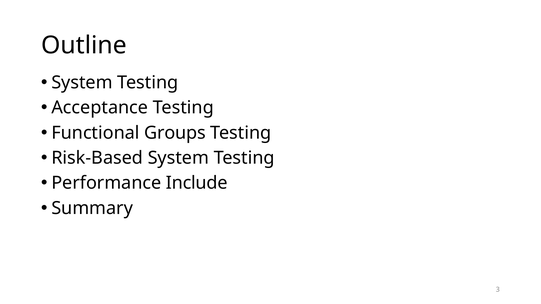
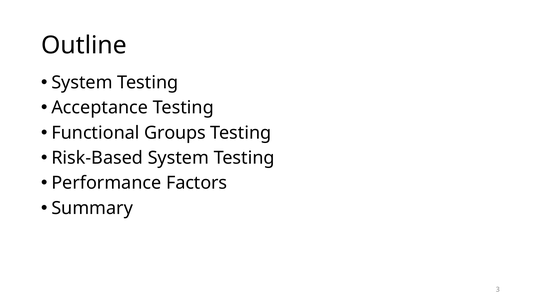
Include: Include -> Factors
